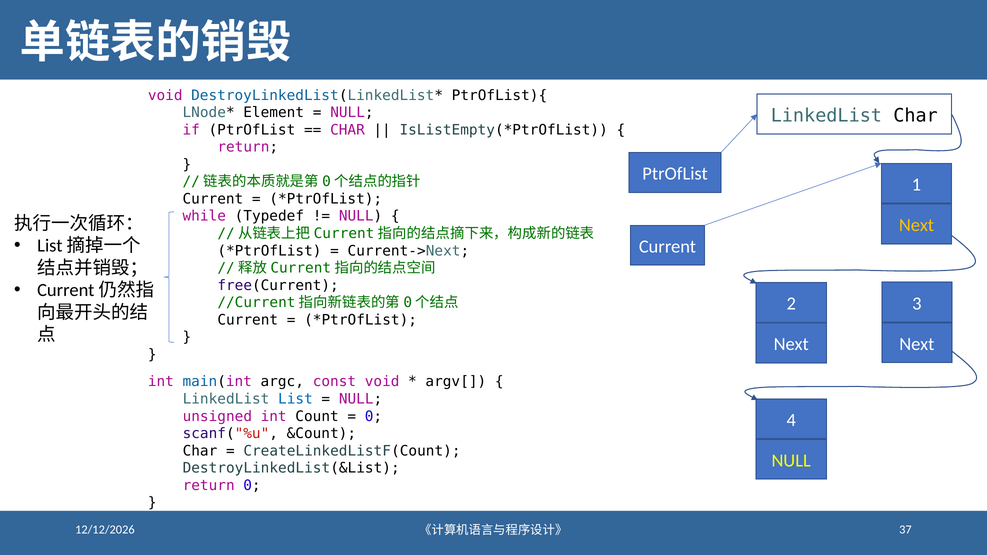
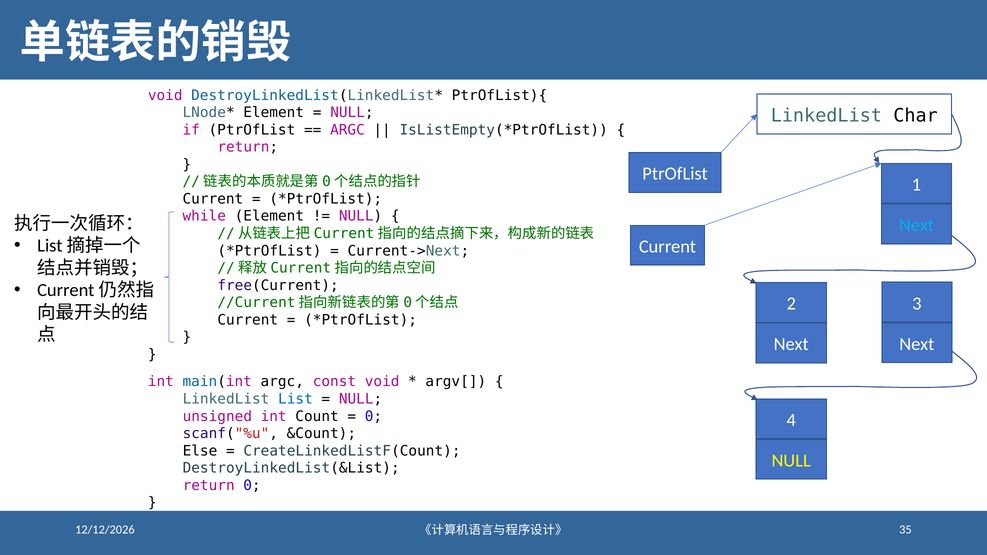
CHAR at (347, 130): CHAR -> ARGC
while Typedef: Typedef -> Element
Next at (916, 225) colour: yellow -> light blue
Char at (200, 451): Char -> Else
37: 37 -> 35
